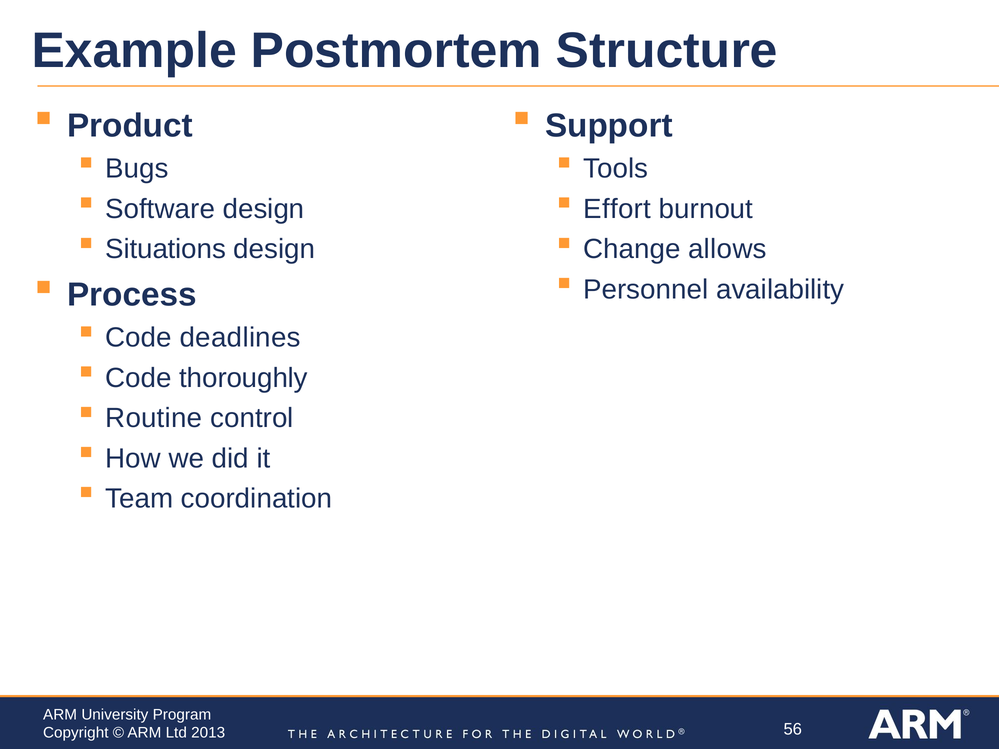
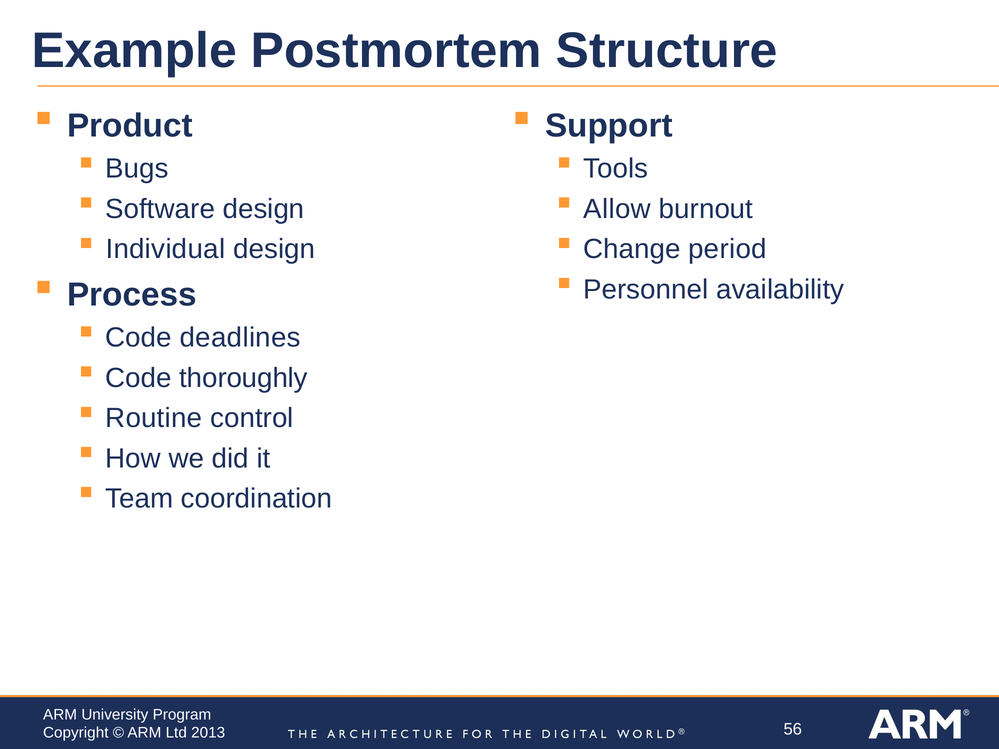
Effort: Effort -> Allow
Situations: Situations -> Individual
allows: allows -> period
